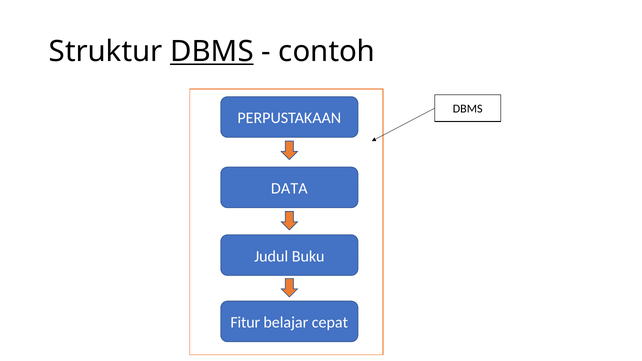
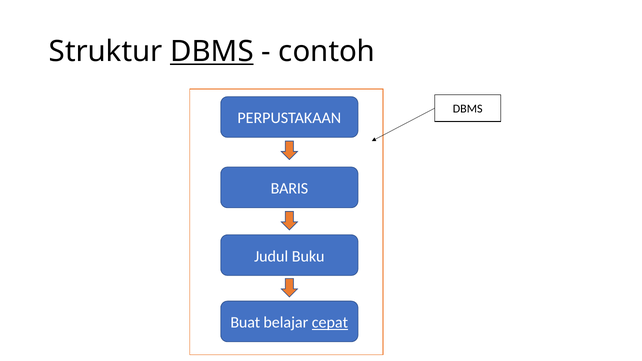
DATA: DATA -> BARIS
Fitur: Fitur -> Buat
cepat underline: none -> present
